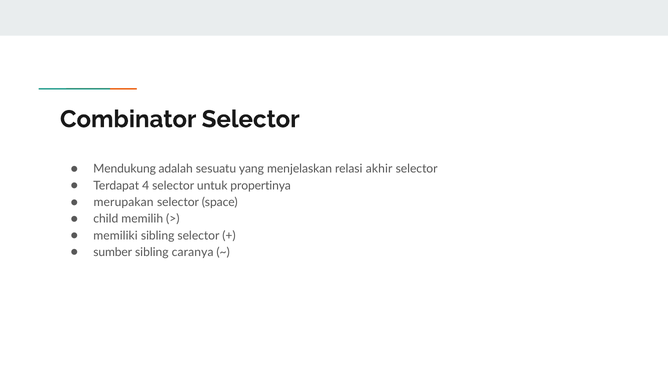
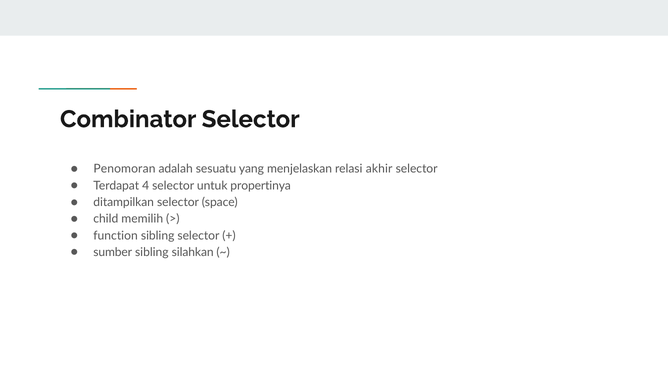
Mendukung: Mendukung -> Penomoran
merupakan: merupakan -> ditampilkan
memiliki: memiliki -> function
caranya: caranya -> silahkan
